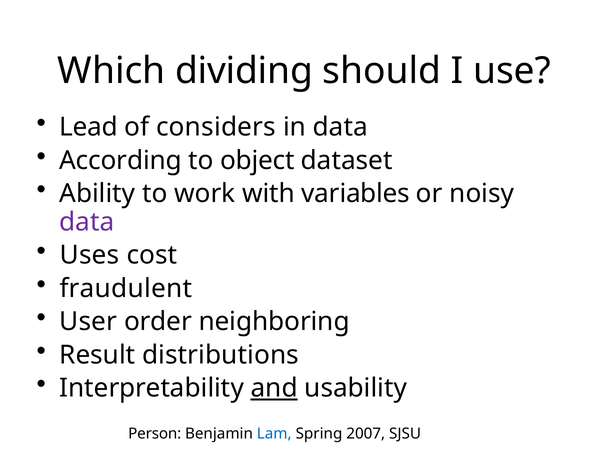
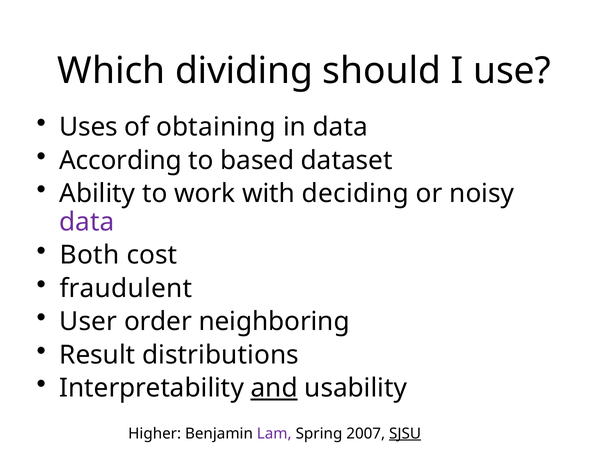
Lead: Lead -> Uses
considers: considers -> obtaining
object: object -> based
variables: variables -> deciding
Uses: Uses -> Both
Person: Person -> Higher
Lam colour: blue -> purple
SJSU underline: none -> present
